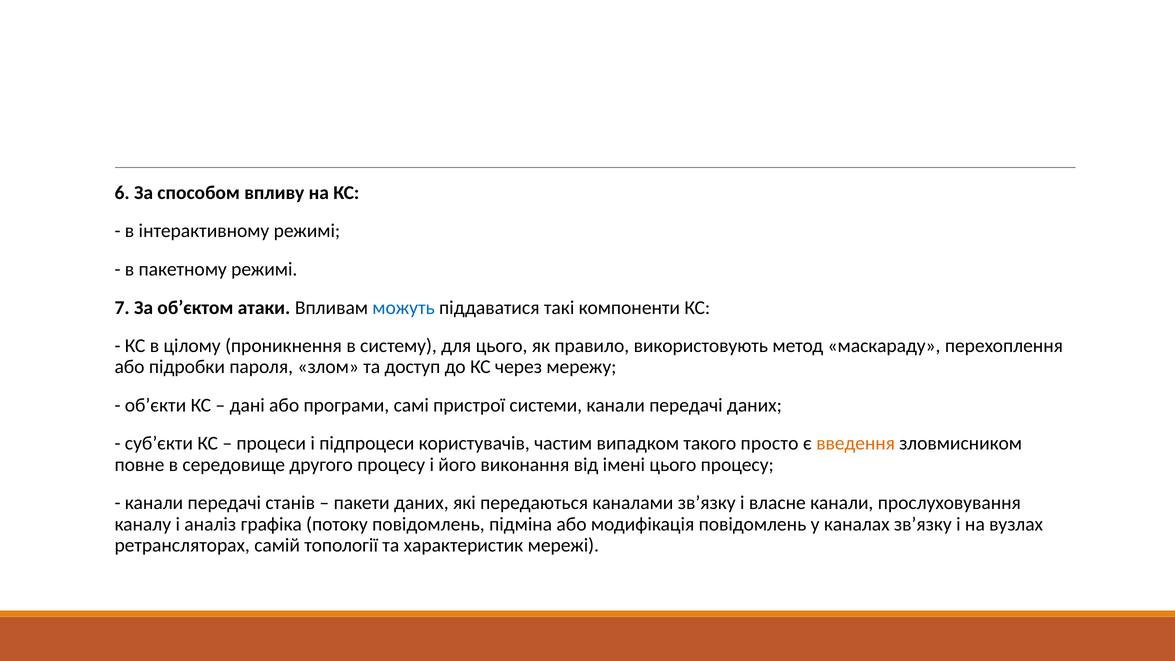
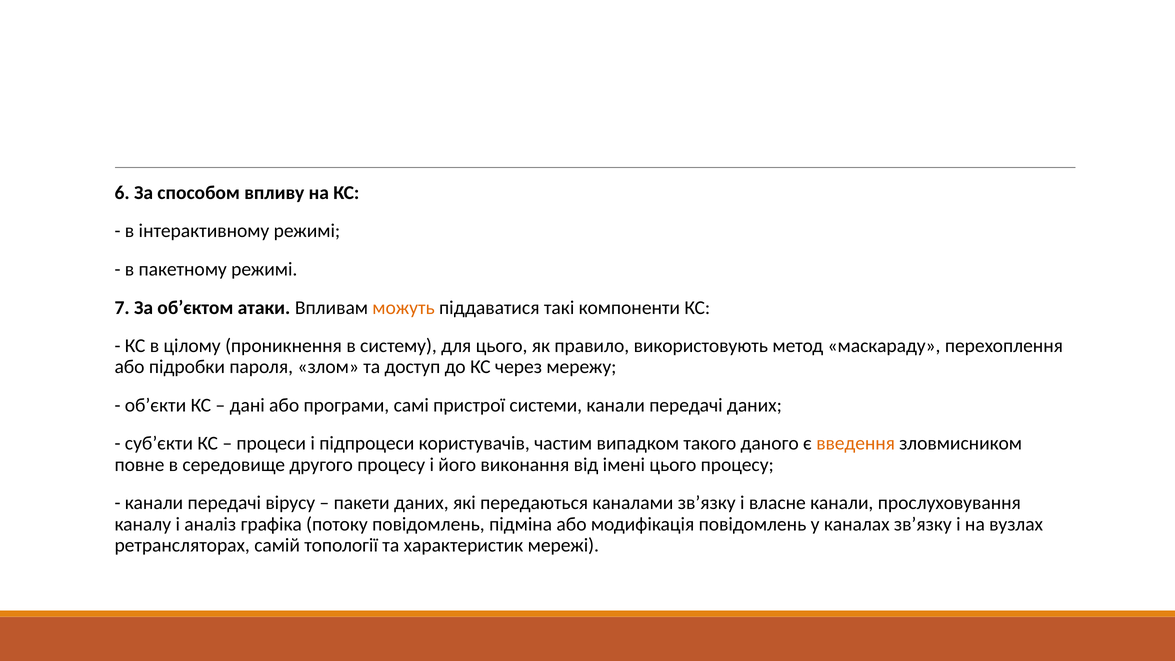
можуть colour: blue -> orange
просто: просто -> даного
станів: станів -> вірусу
